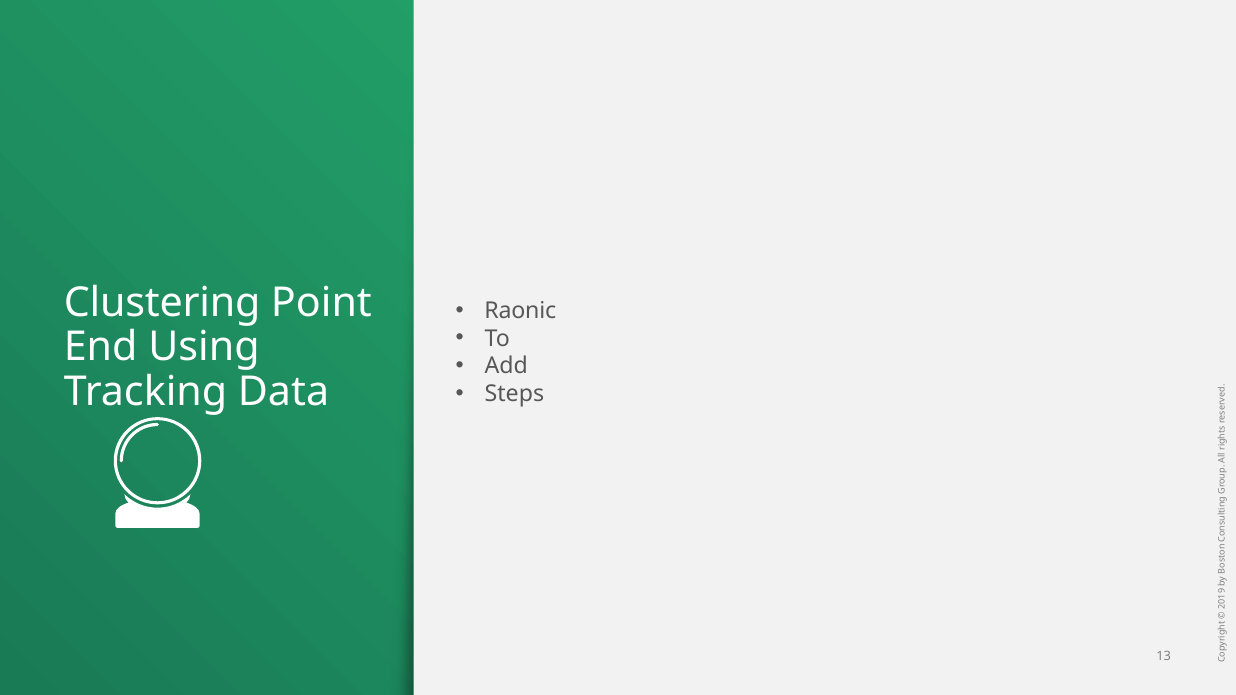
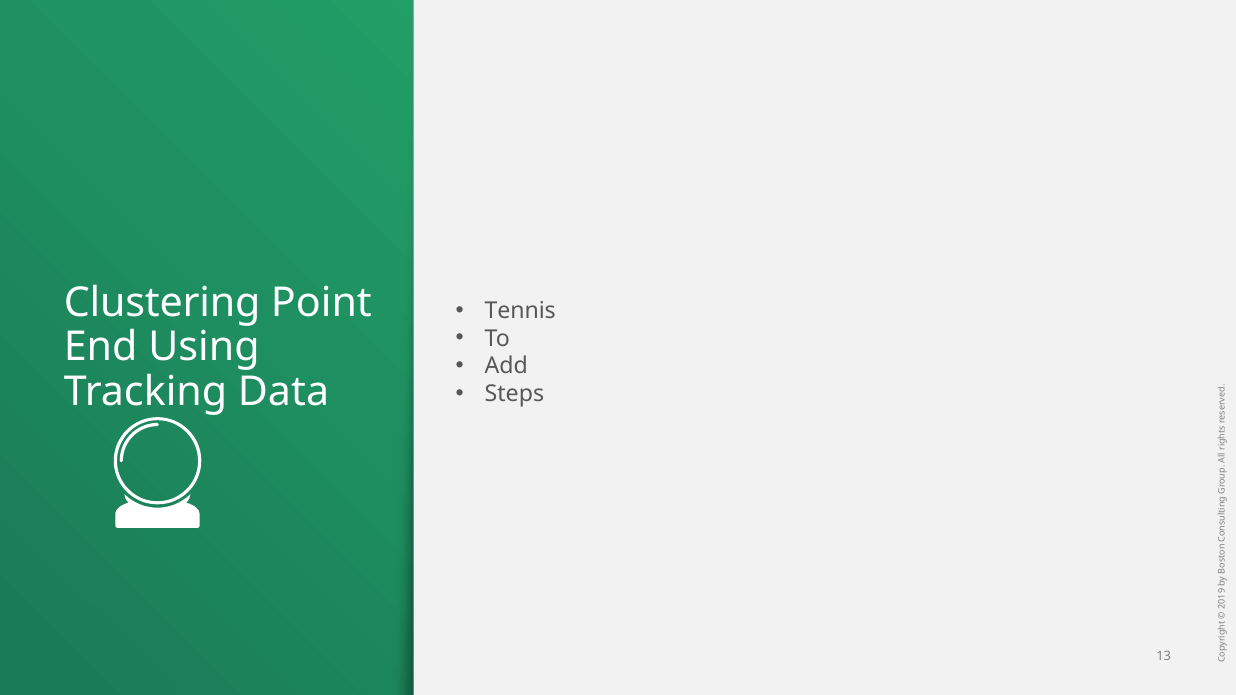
Raonic: Raonic -> Tennis
